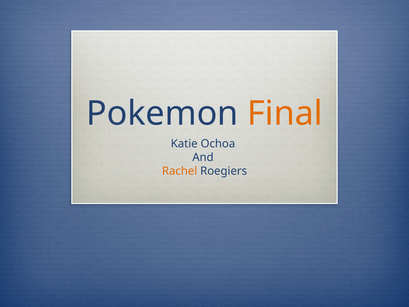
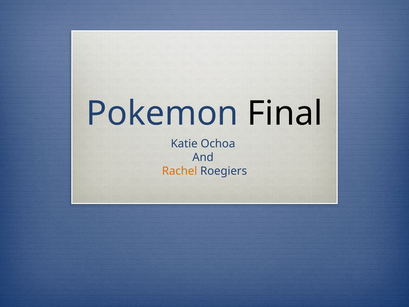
Final colour: orange -> black
